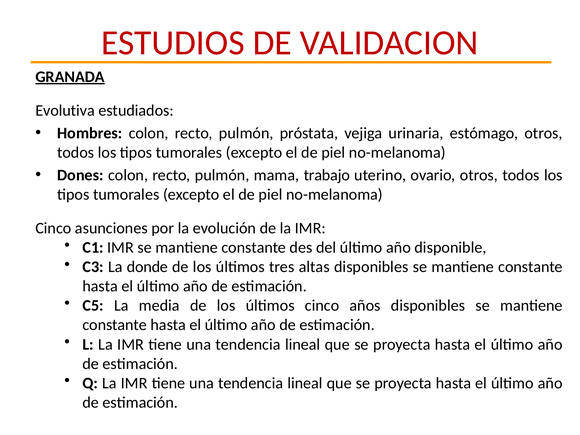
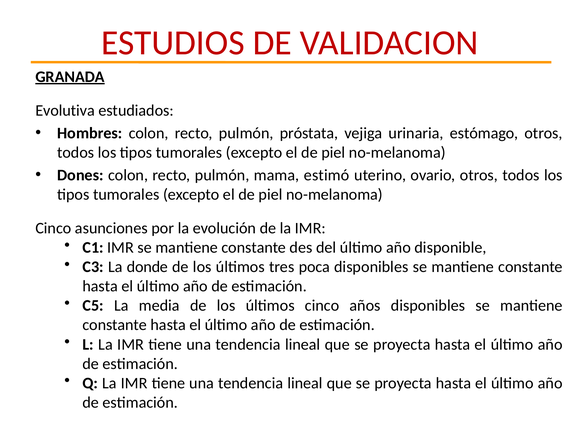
trabajo: trabajo -> estimó
altas: altas -> poca
